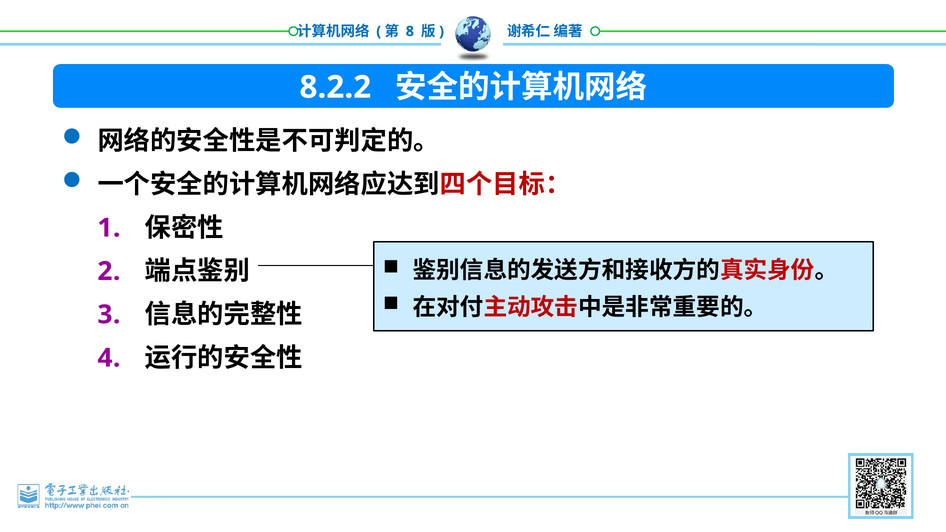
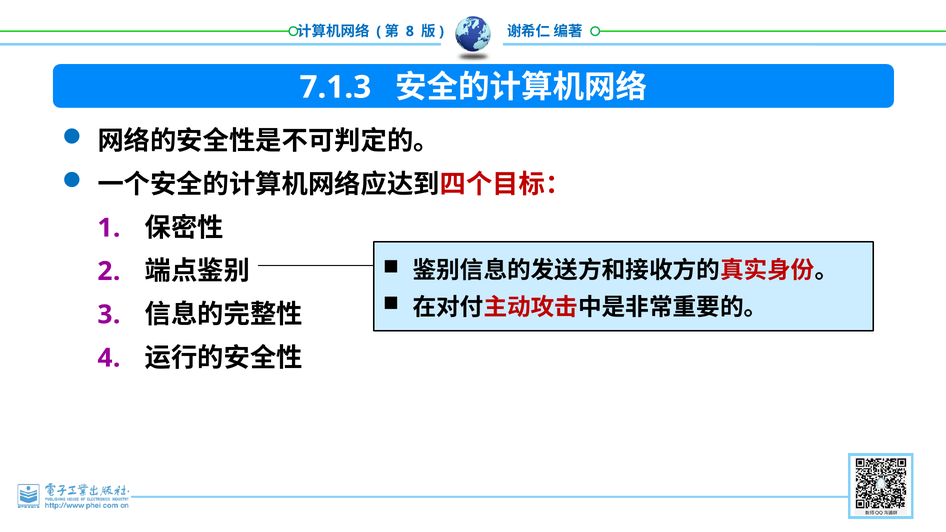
8.2.2: 8.2.2 -> 7.1.3
